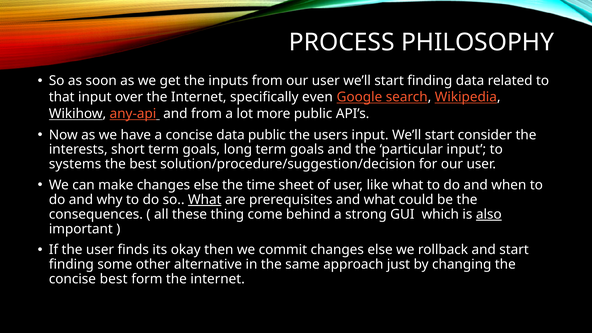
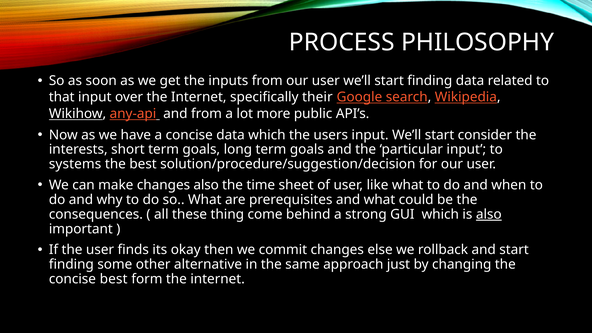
even: even -> their
data public: public -> which
make changes else: else -> also
What at (205, 200) underline: present -> none
